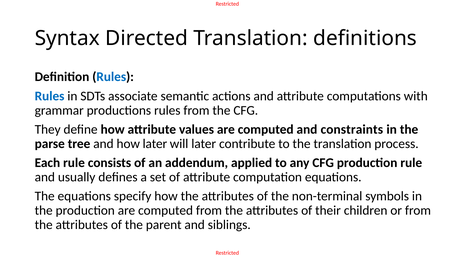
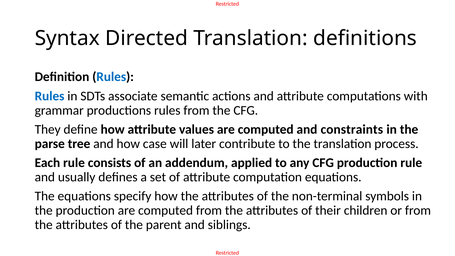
how later: later -> case
